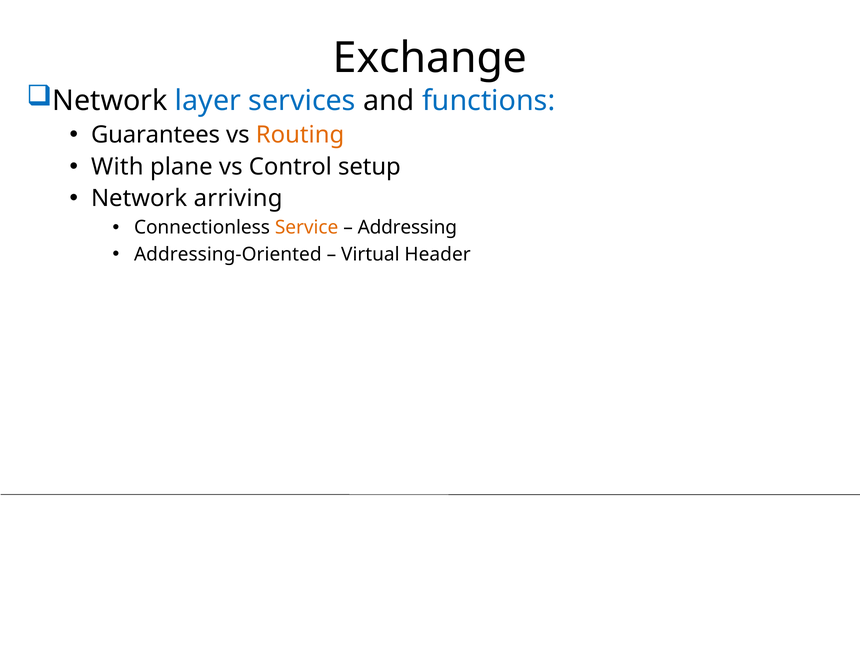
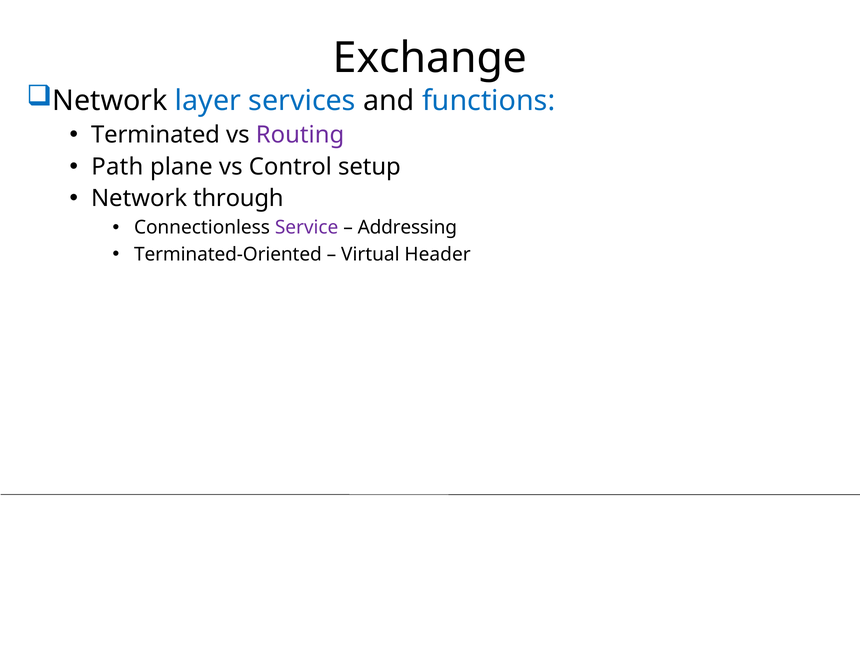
Guarantees: Guarantees -> Terminated
Routing colour: orange -> purple
With: With -> Path
arriving: arriving -> through
Service colour: orange -> purple
Addressing-Oriented: Addressing-Oriented -> Terminated-Oriented
